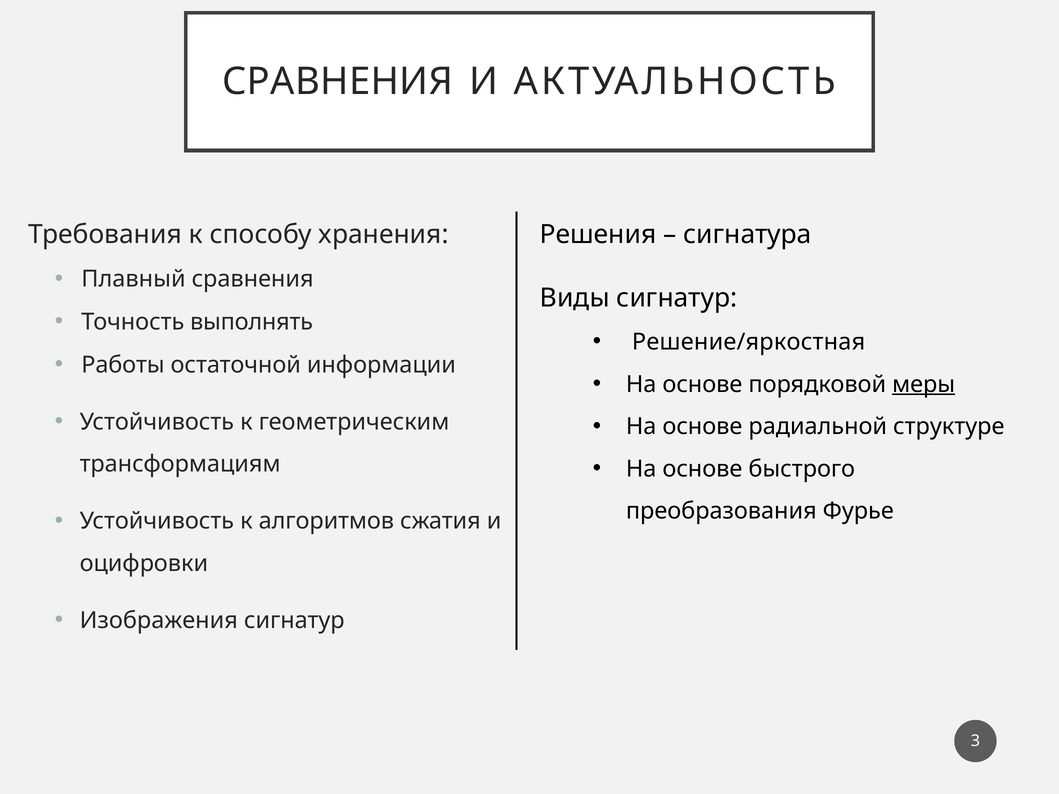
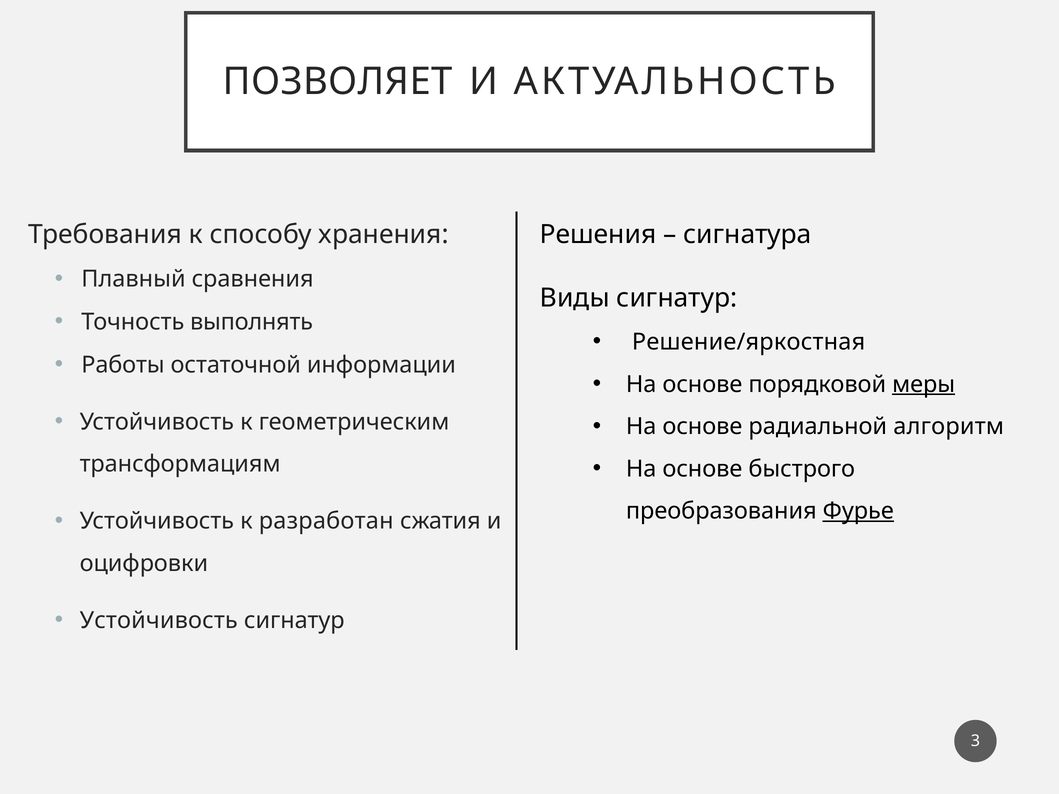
СРАВНЕНИЯ at (338, 81): СРАВНЕНИЯ -> ПОЗВОЛЯЕТ
структуре: структуре -> алгоритм
Фурье underline: none -> present
алгоритмов: алгоритмов -> разработан
Изображения at (159, 621): Изображения -> Устойчивость
